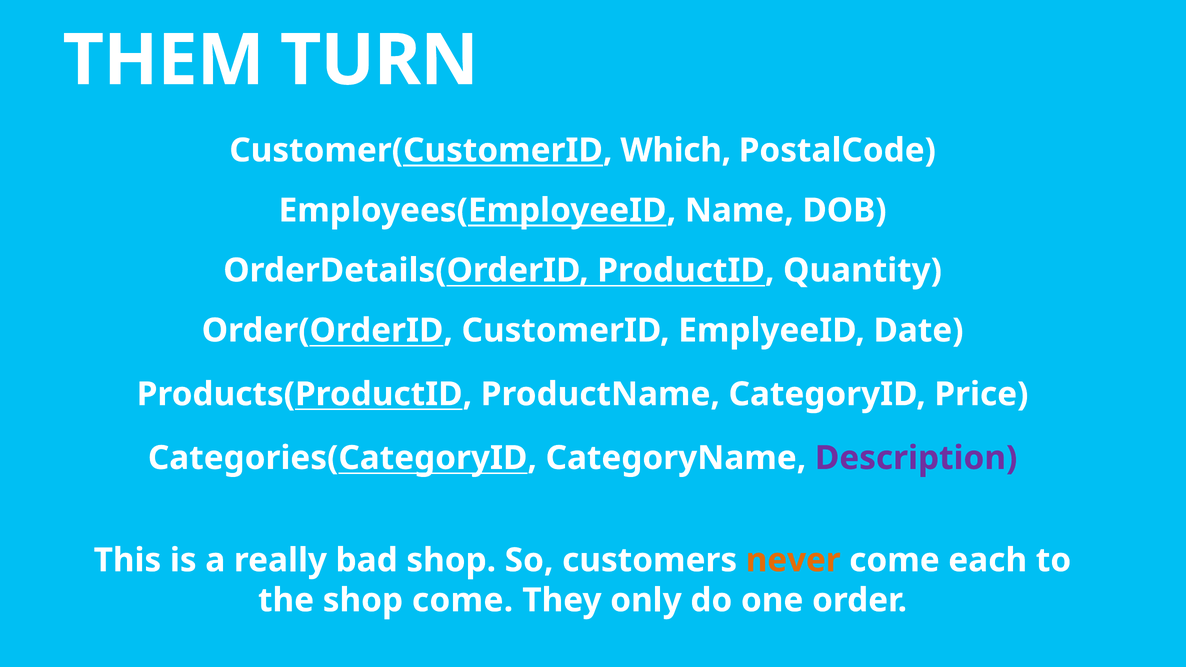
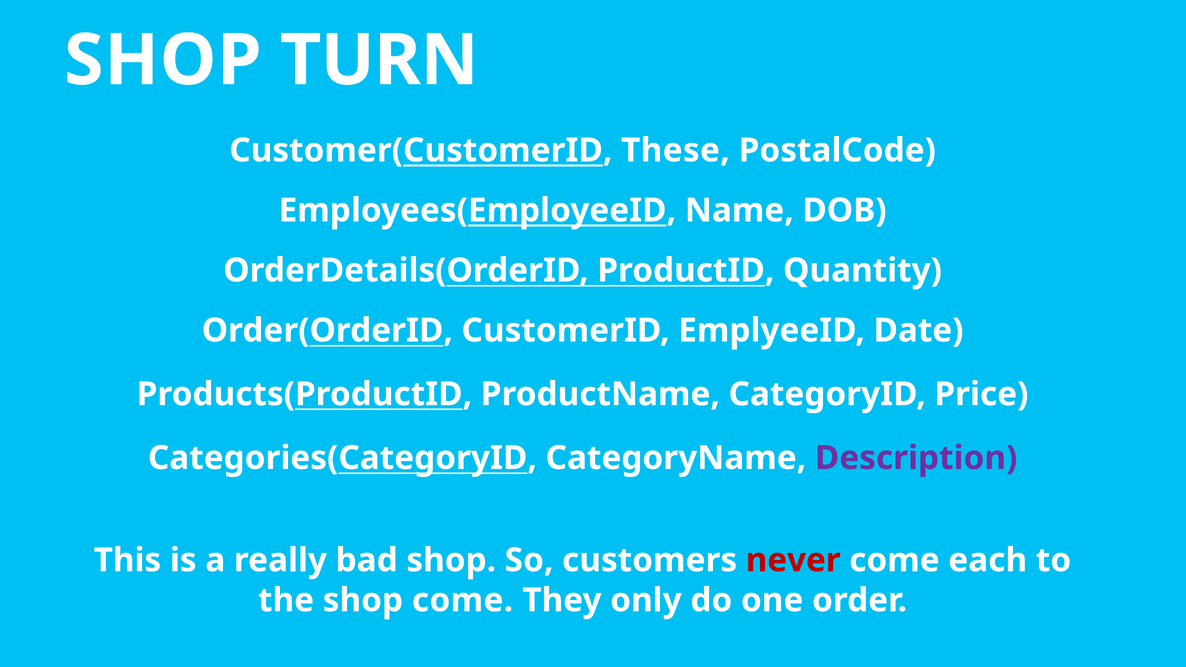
THEM at (164, 61): THEM -> SHOP
Which: Which -> These
never colour: orange -> red
